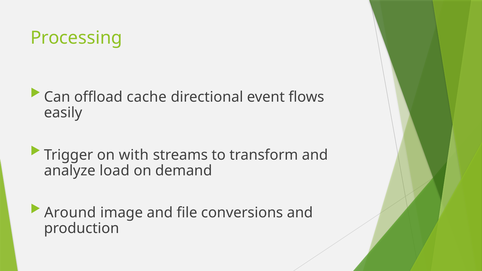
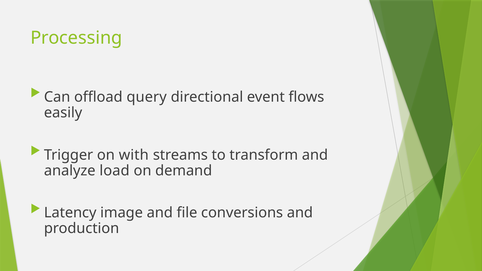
cache: cache -> query
Around: Around -> Latency
